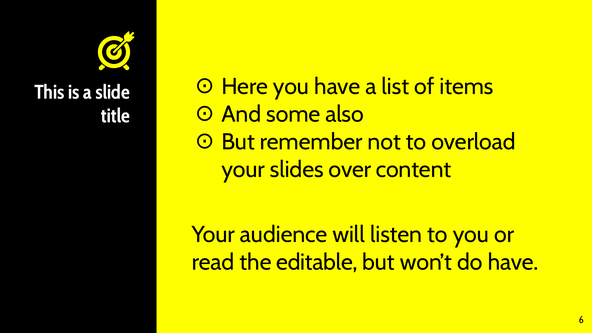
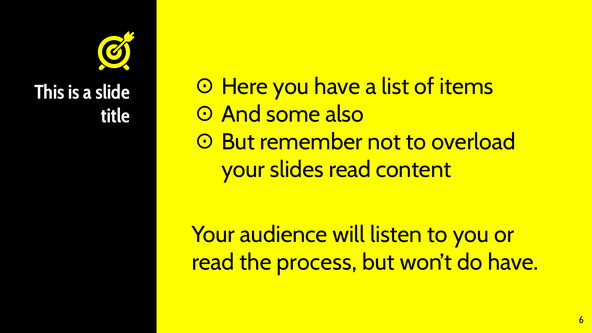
slides over: over -> read
editable: editable -> process
